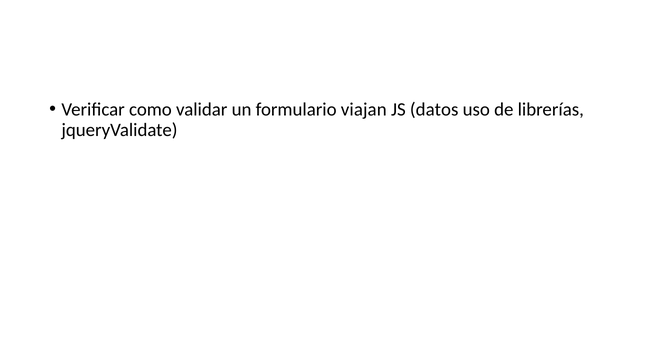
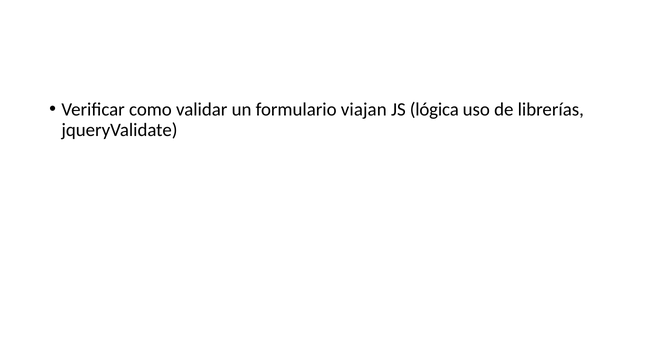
datos: datos -> lógica
